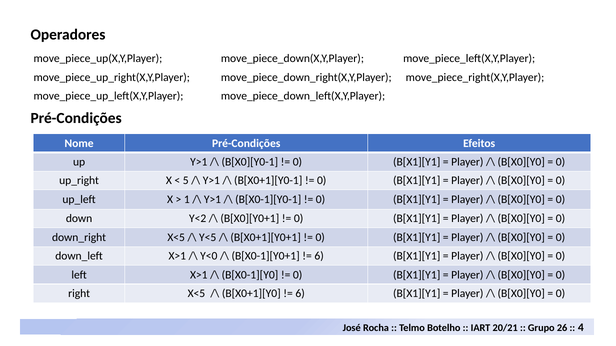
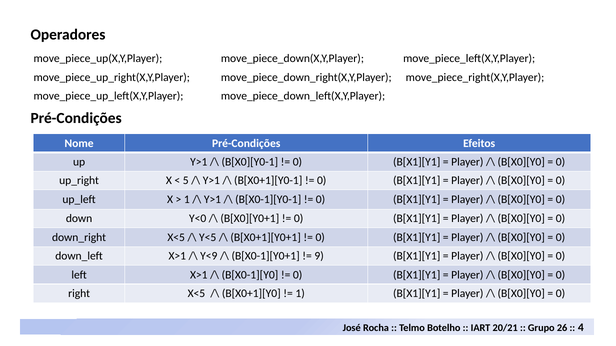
Y<2: Y<2 -> Y<0
Y<0: Y<0 -> Y<9
6 at (319, 256): 6 -> 9
6 at (300, 294): 6 -> 1
